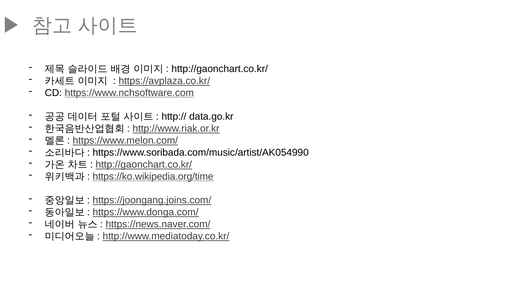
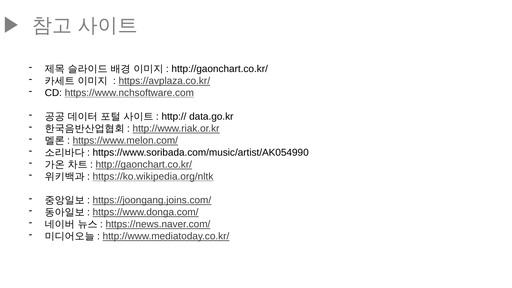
https://ko.wikipedia.org/time: https://ko.wikipedia.org/time -> https://ko.wikipedia.org/nltk
